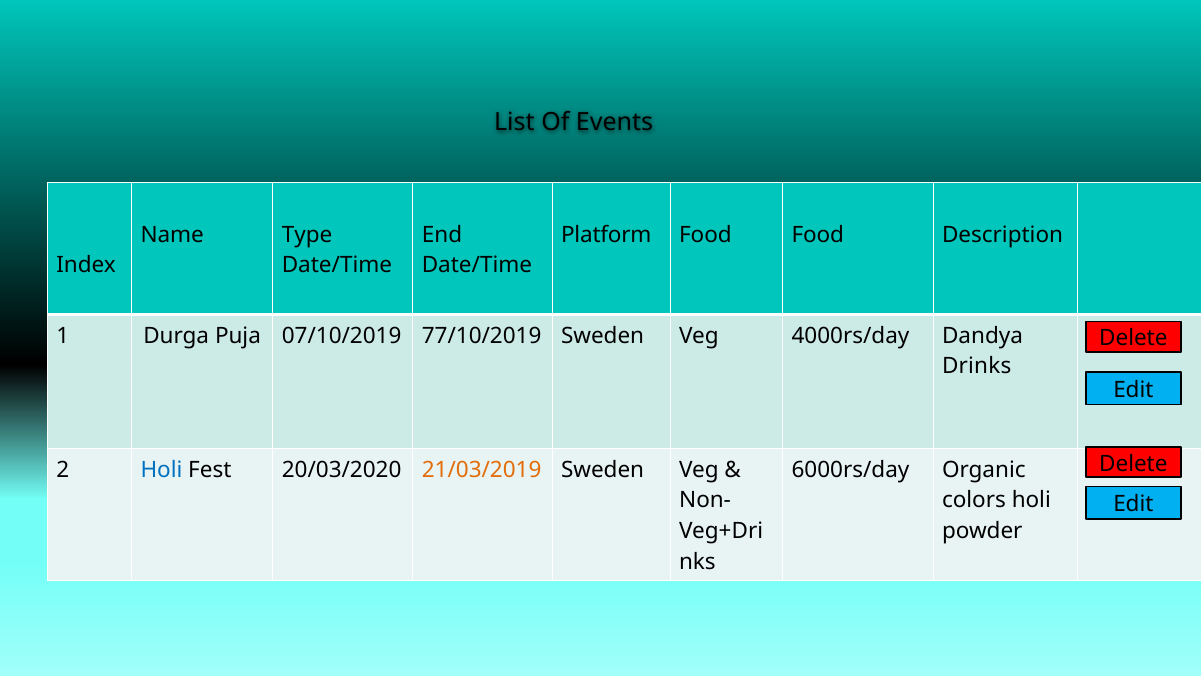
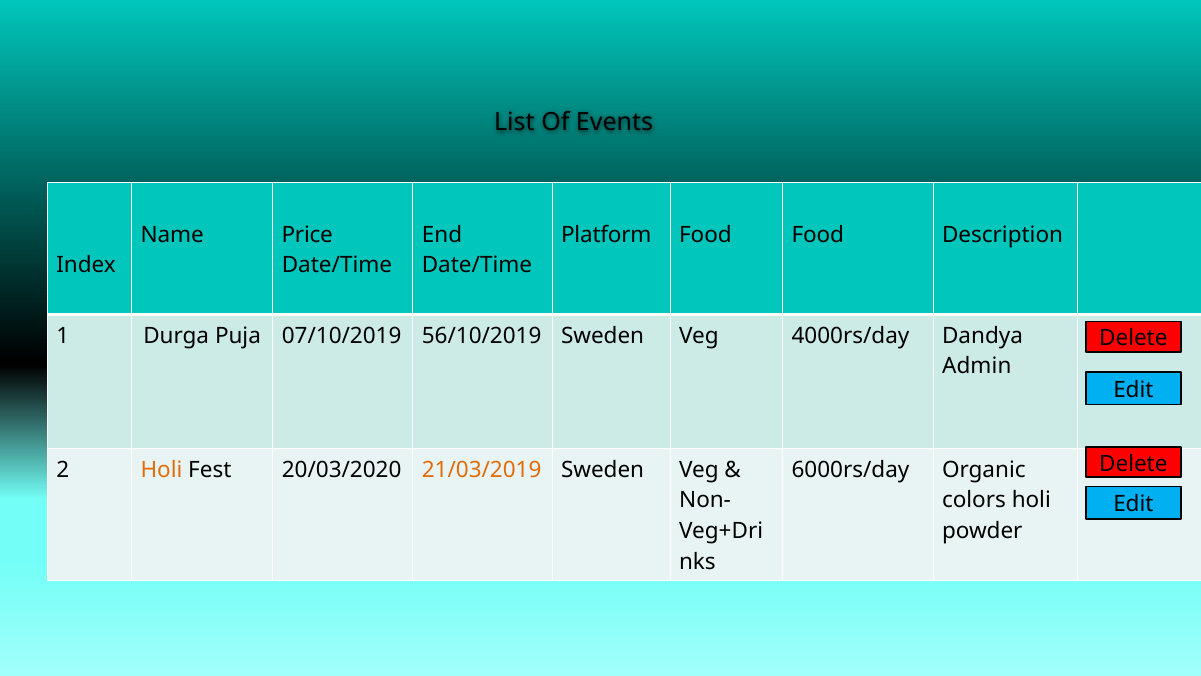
Type: Type -> Price
77/10/2019: 77/10/2019 -> 56/10/2019
Drinks: Drinks -> Admin
Holi at (161, 470) colour: blue -> orange
